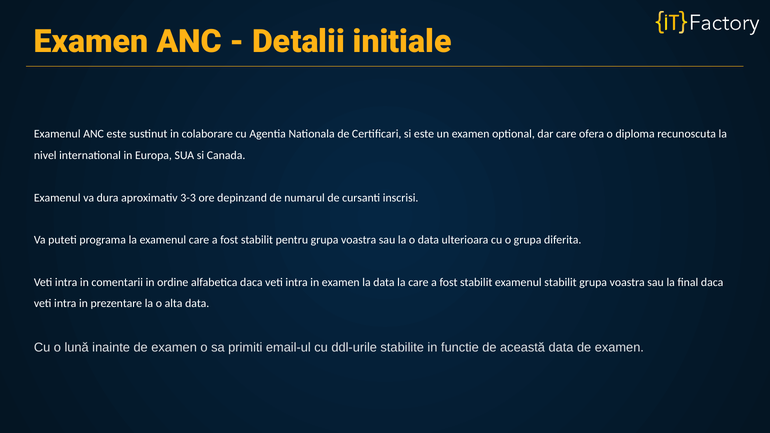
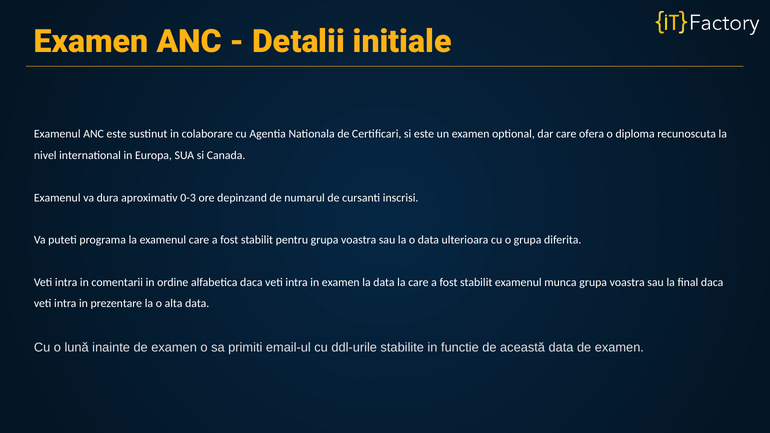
3-3: 3-3 -> 0-3
examenul stabilit: stabilit -> munca
